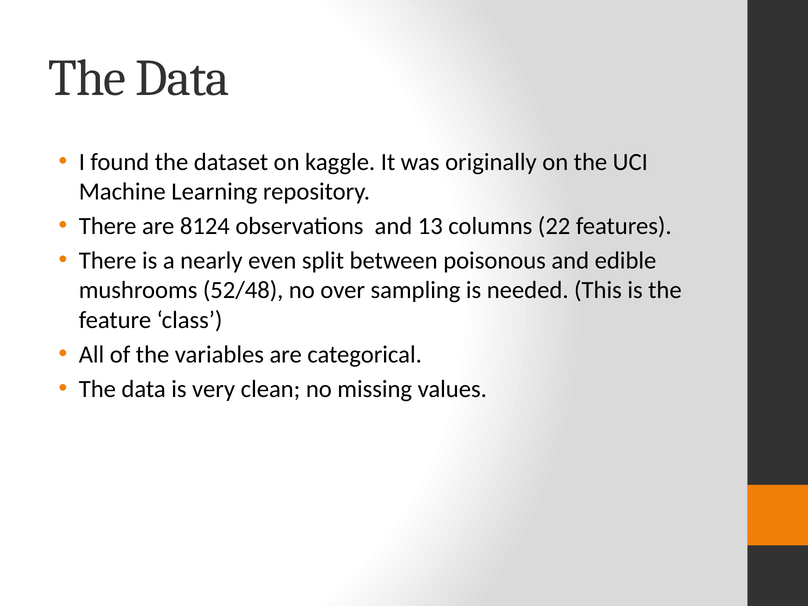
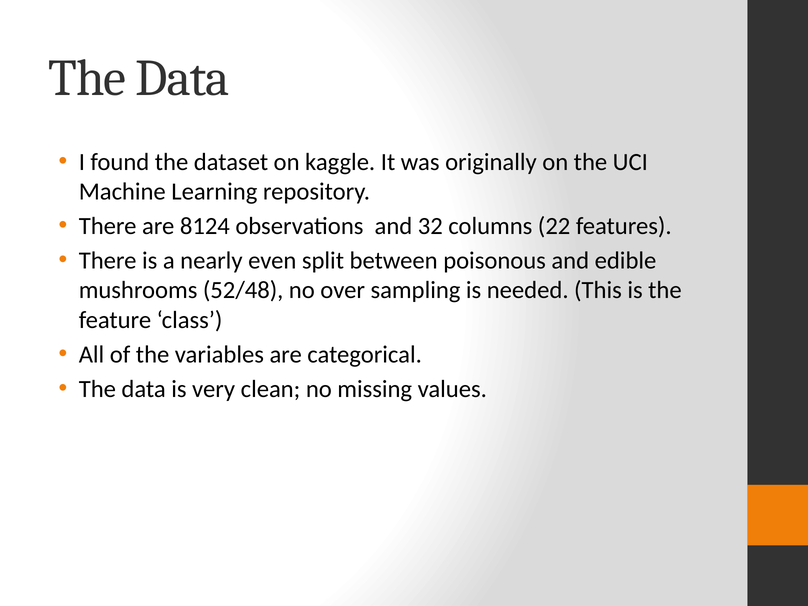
13: 13 -> 32
